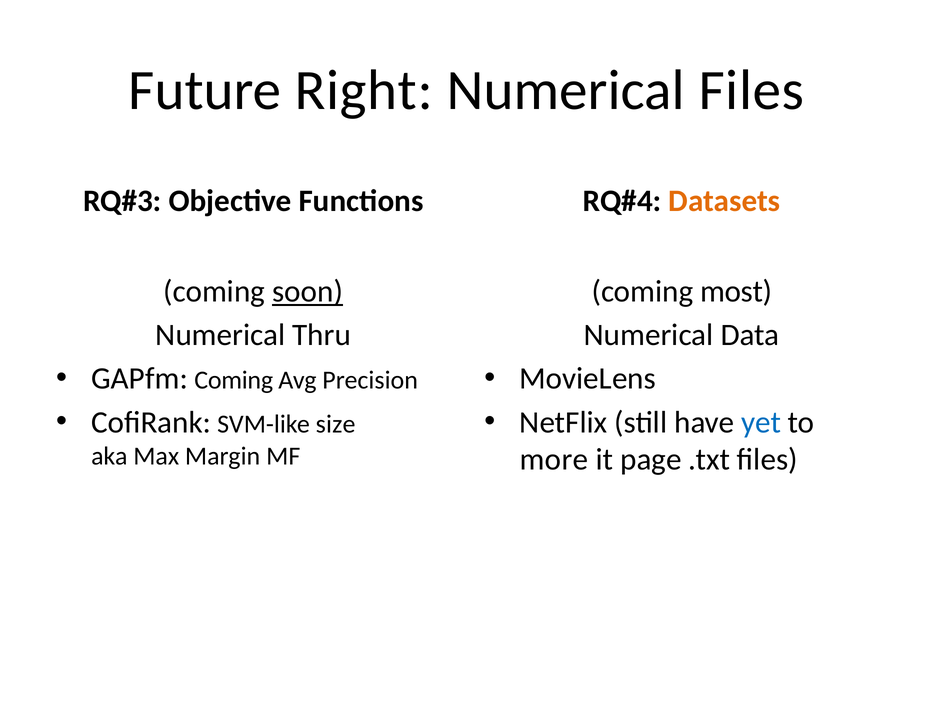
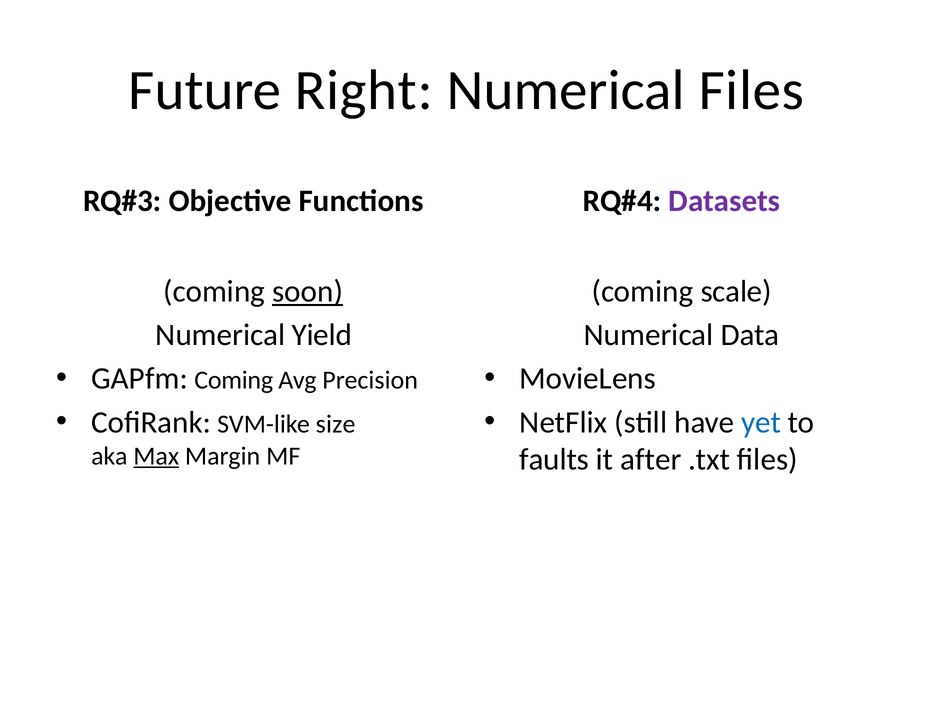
Datasets colour: orange -> purple
most: most -> scale
Thru: Thru -> Yield
Max underline: none -> present
more: more -> faults
page: page -> after
